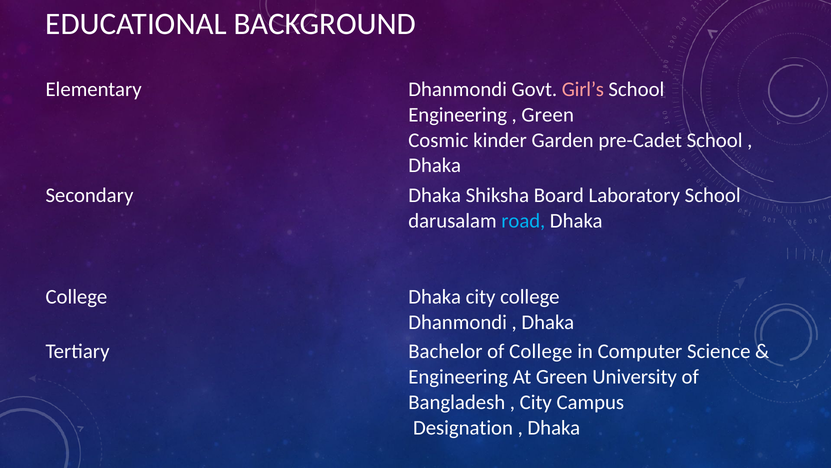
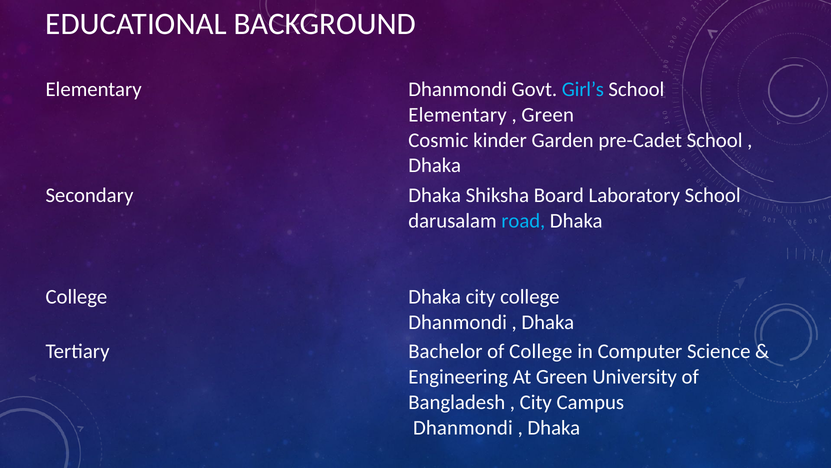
Girl’s colour: pink -> light blue
Engineering at (458, 115): Engineering -> Elementary
Designation at (463, 427): Designation -> Dhanmondi
